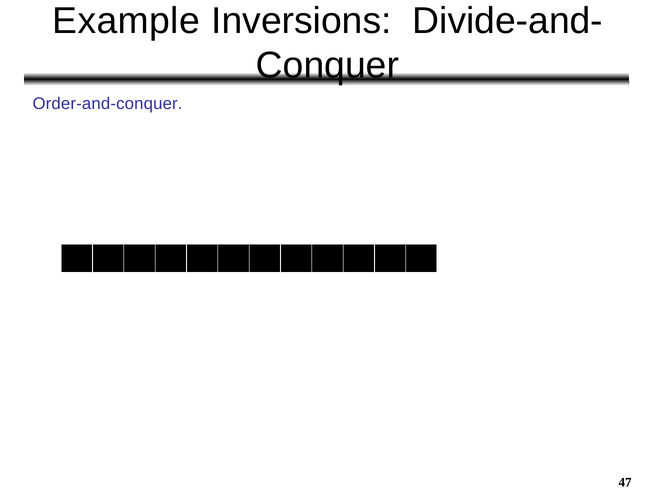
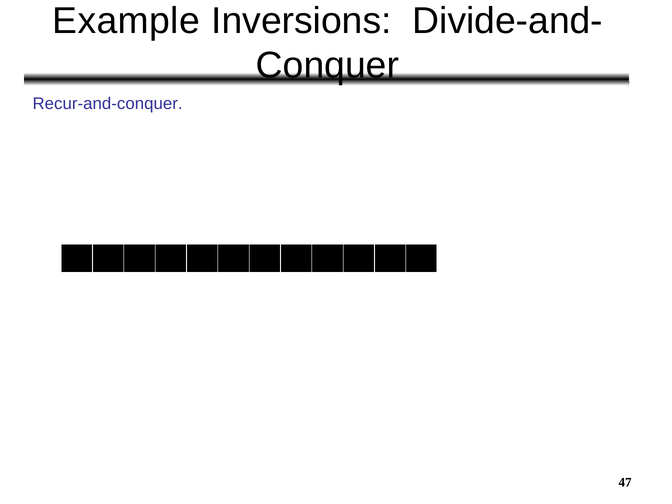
Order-and-conquer: Order-and-conquer -> Recur-and-conquer
